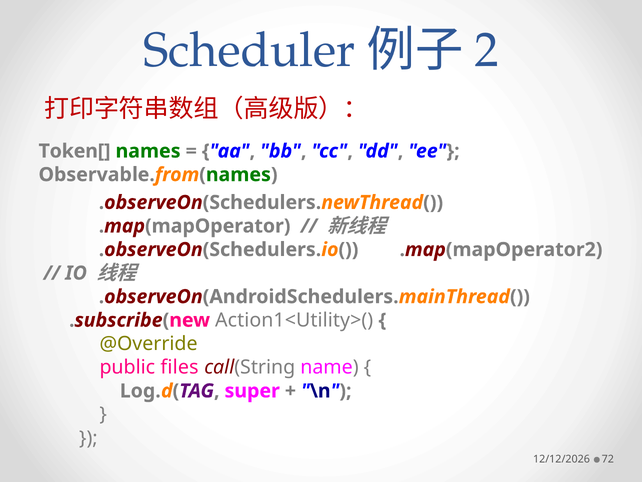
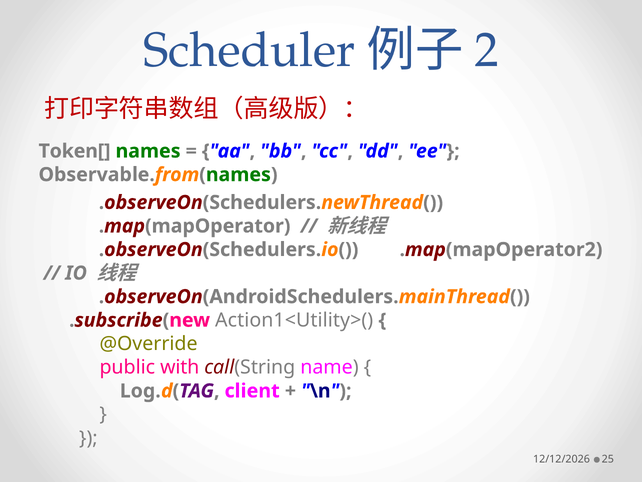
files: files -> with
super: super -> client
72: 72 -> 25
